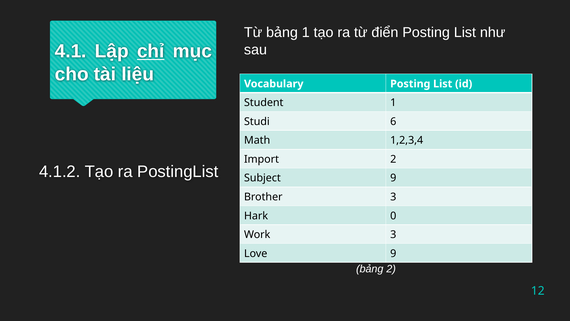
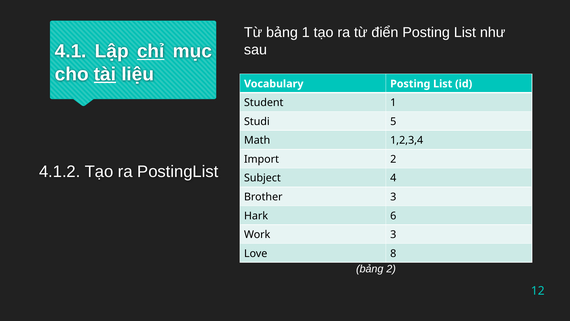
tài underline: none -> present
6: 6 -> 5
Subject 9: 9 -> 4
0: 0 -> 6
Love 9: 9 -> 8
